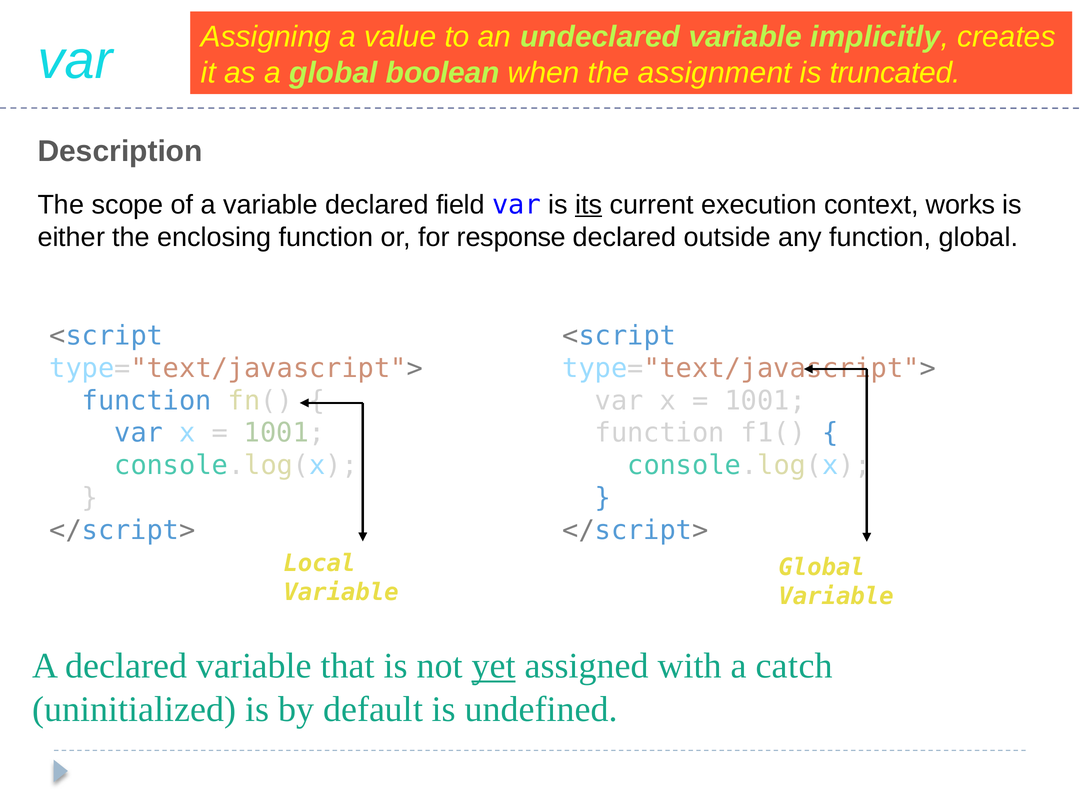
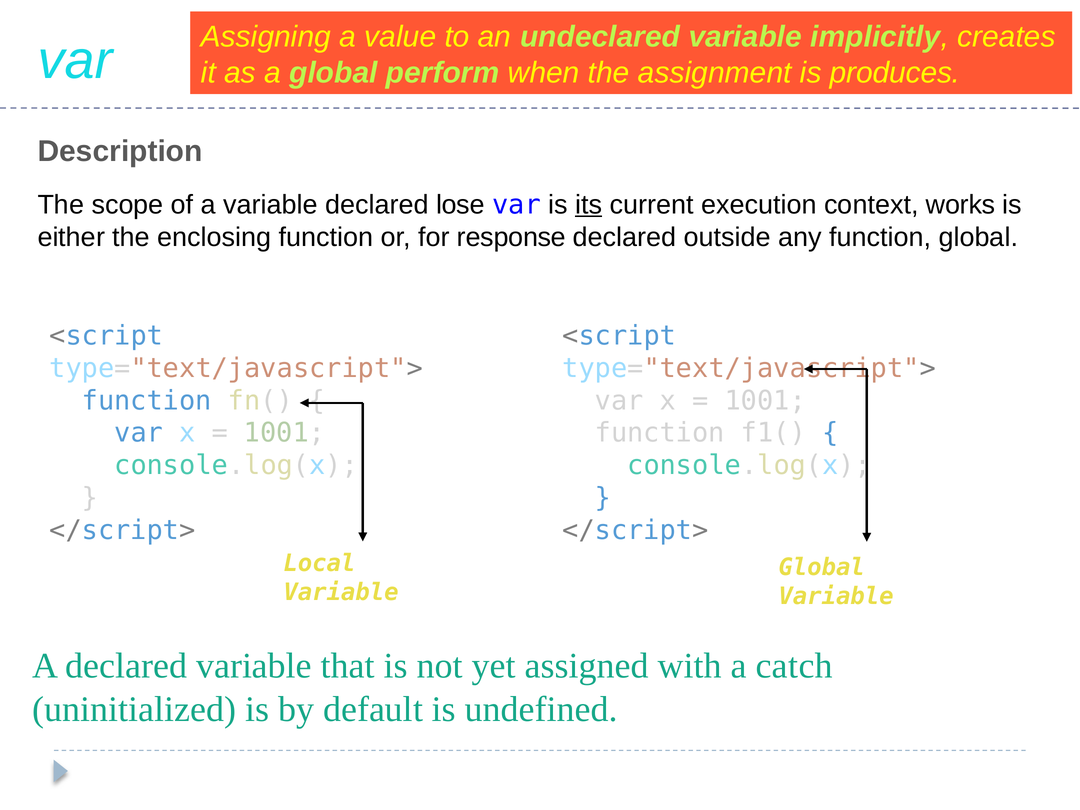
boolean: boolean -> perform
truncated: truncated -> produces
field: field -> lose
yet underline: present -> none
